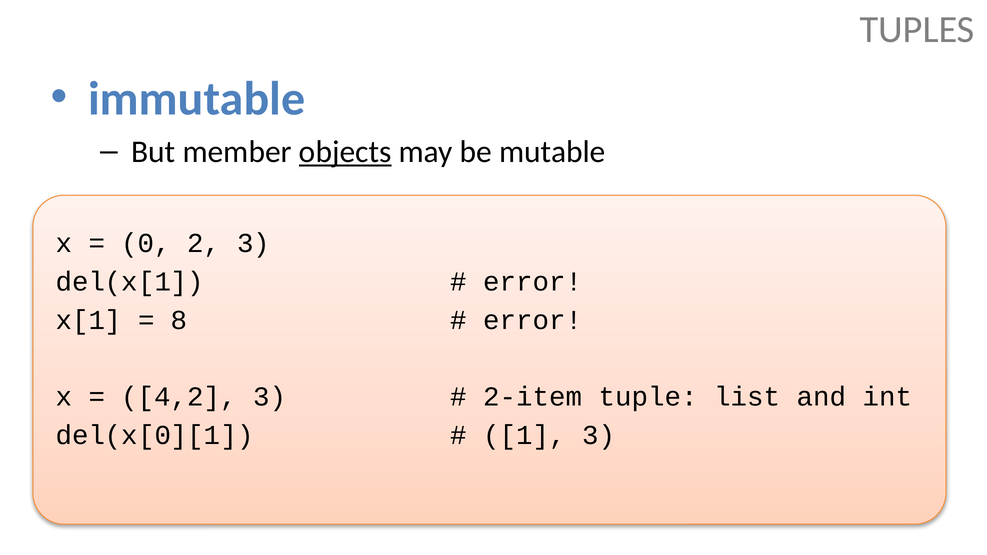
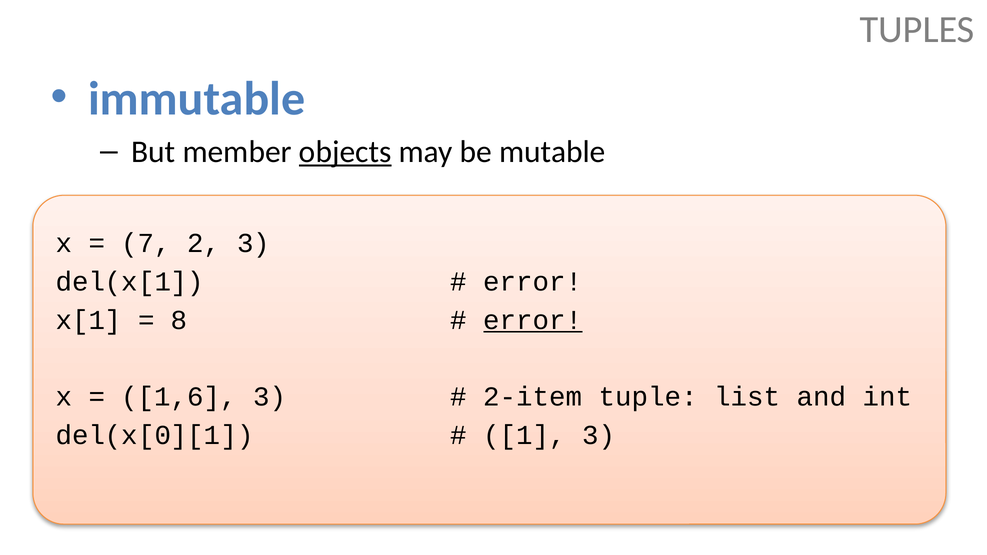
0: 0 -> 7
error at (533, 320) underline: none -> present
4,2: 4,2 -> 1,6
